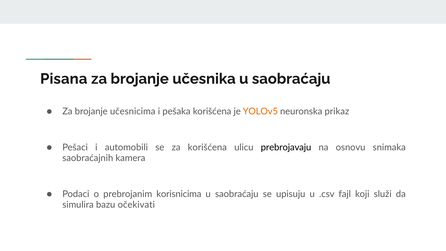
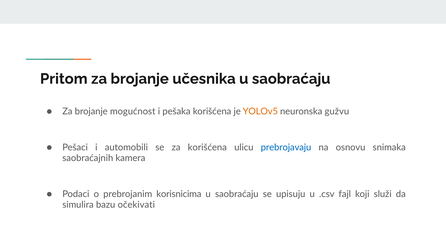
Pisana: Pisana -> Pritom
učesnicima: učesnicima -> mogućnost
prikaz: prikaz -> gužvu
prebrojavaju colour: black -> blue
